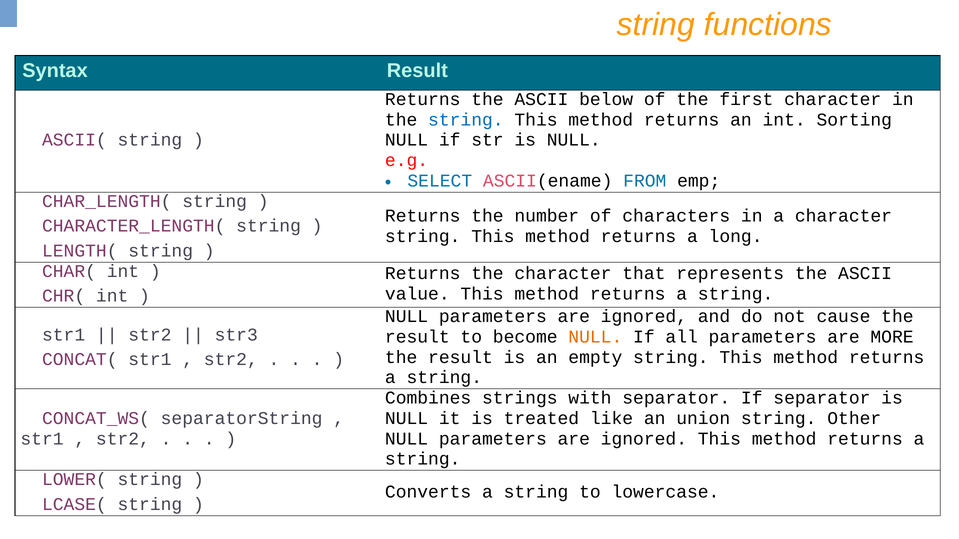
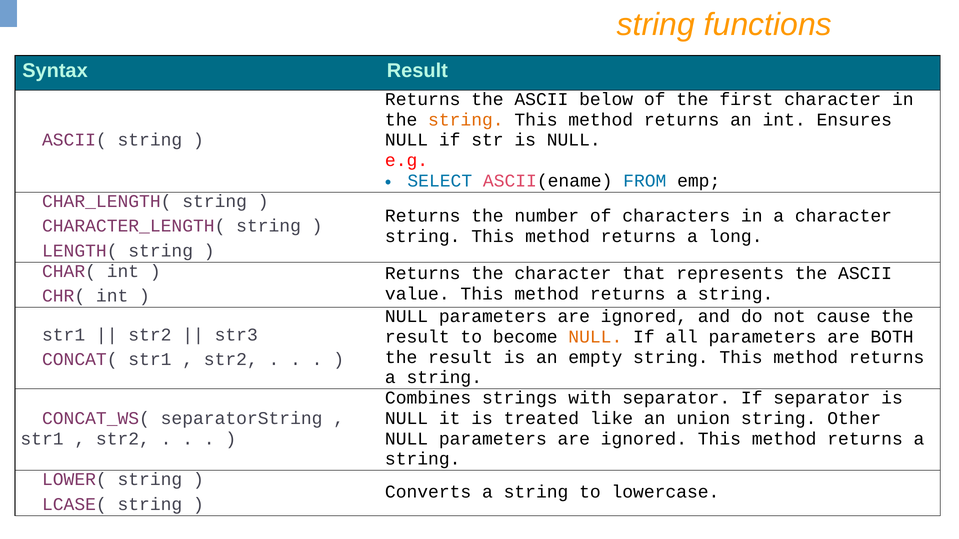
string at (466, 120) colour: blue -> orange
Sorting: Sorting -> Ensures
MORE: MORE -> BOTH
